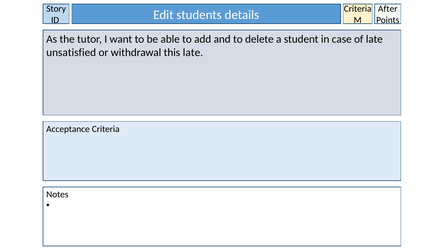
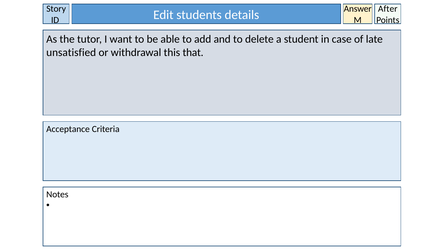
Criteria at (358, 9): Criteria -> Answer
this late: late -> that
